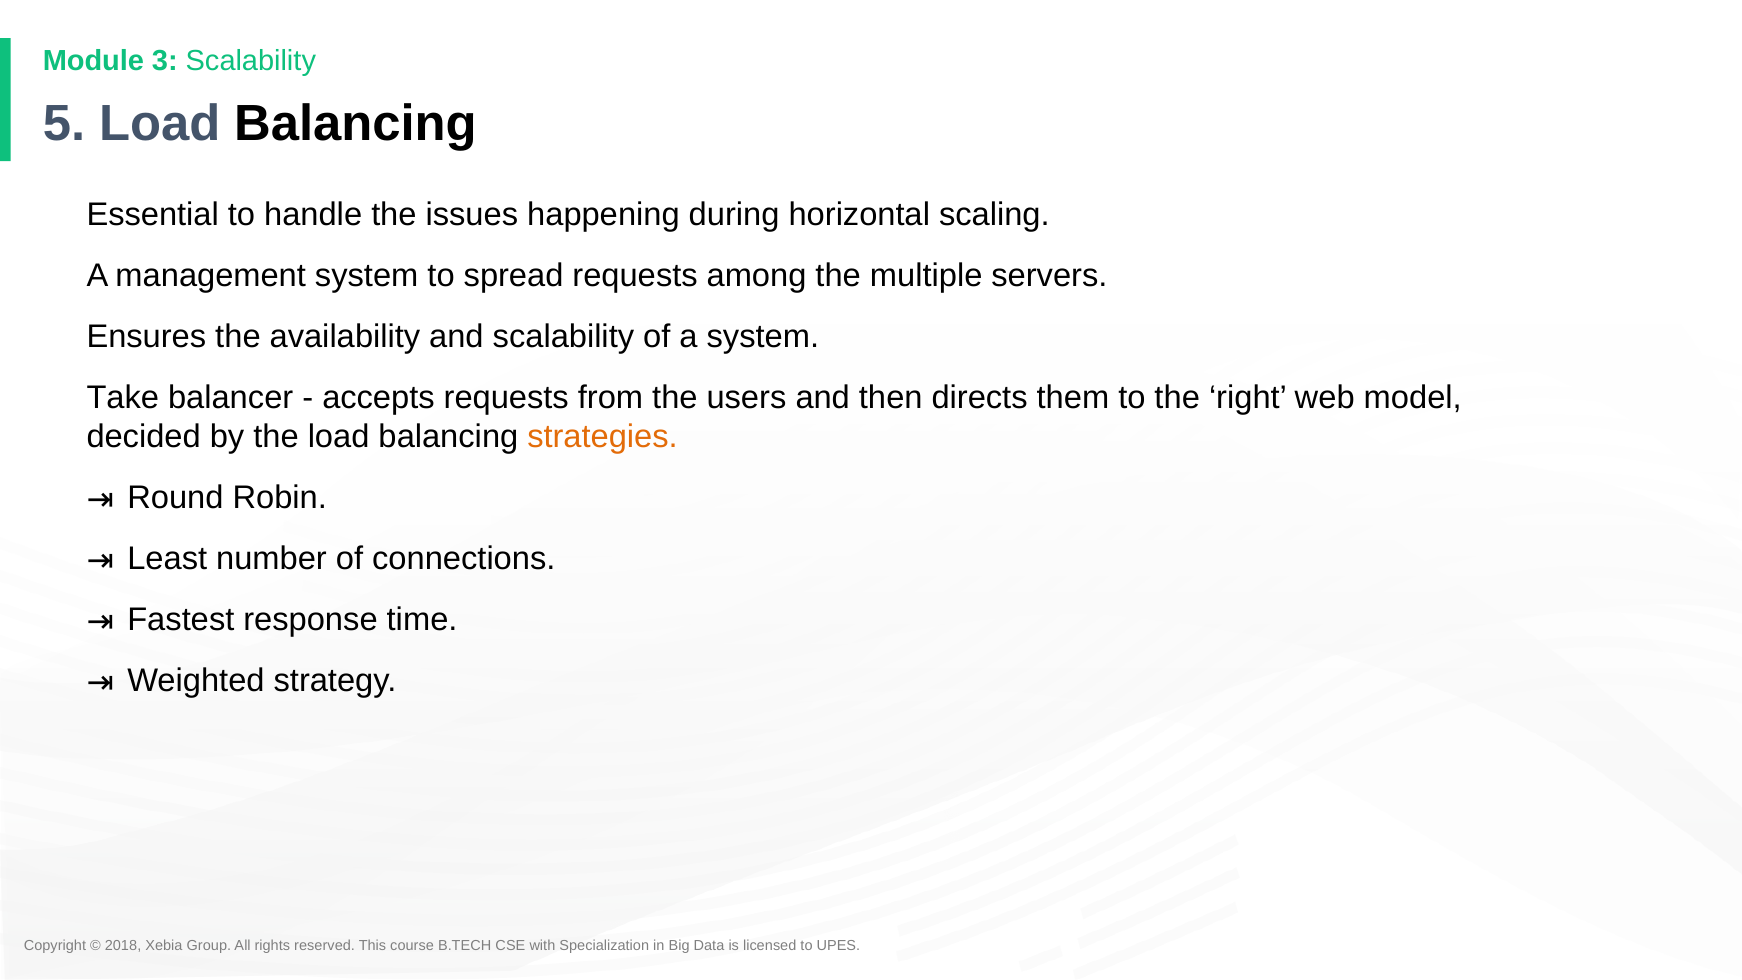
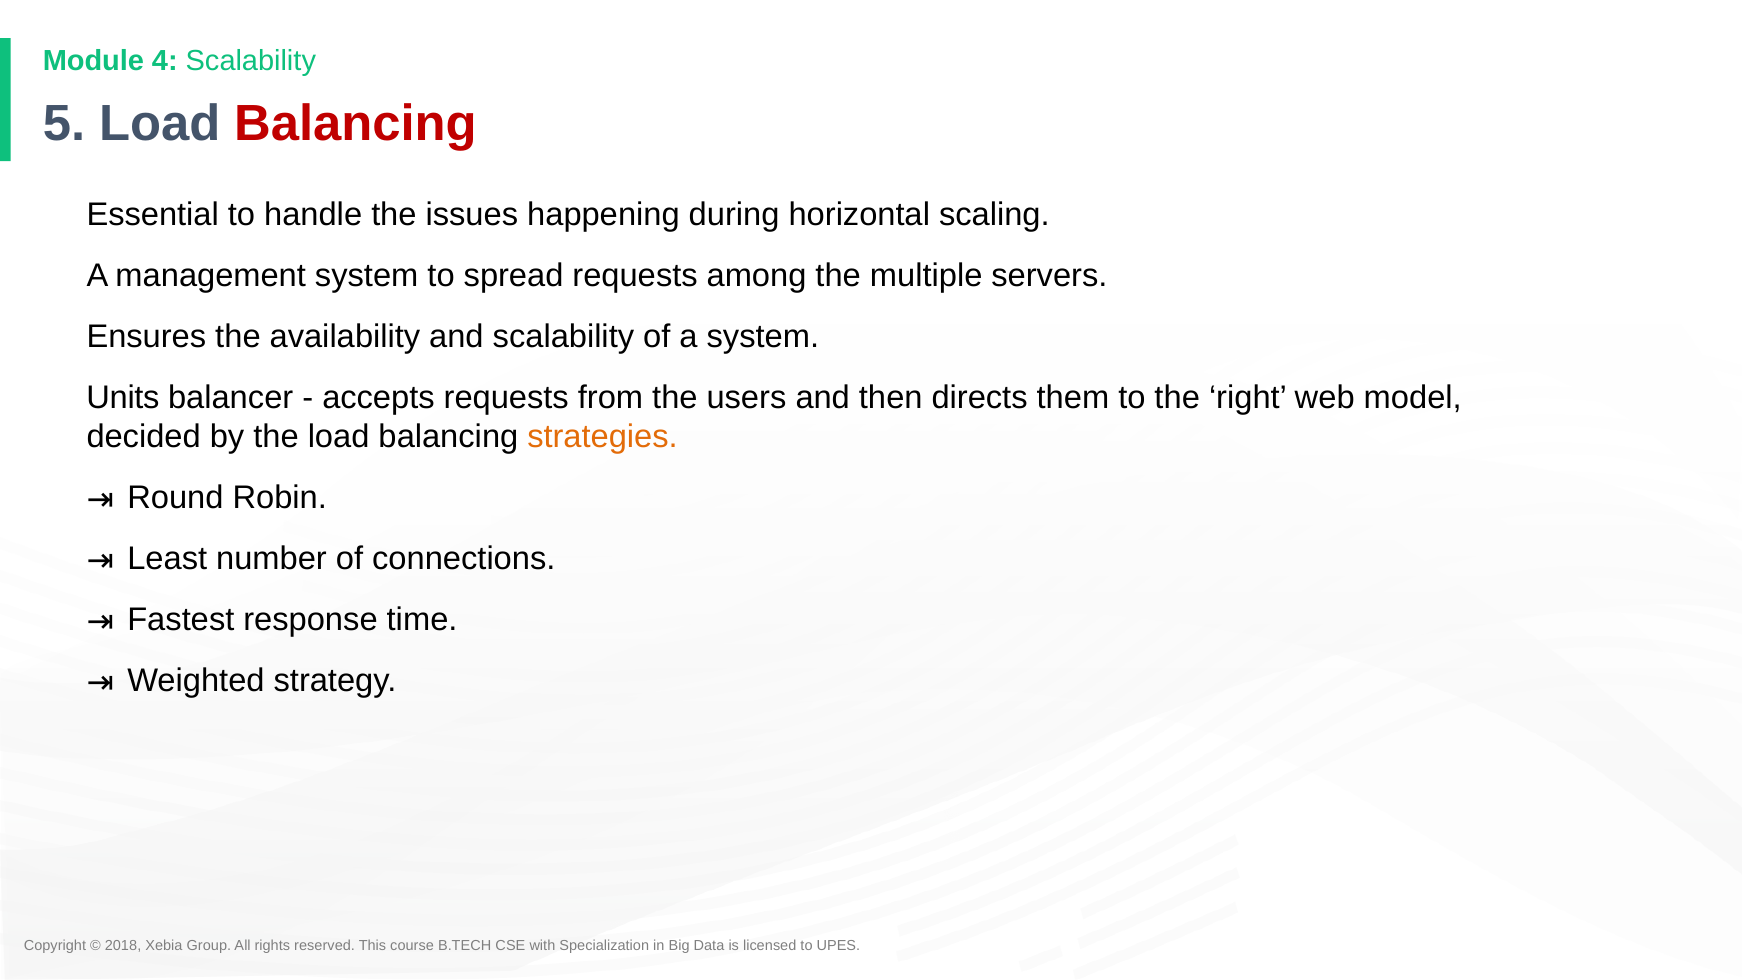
3: 3 -> 4
Balancing at (355, 124) colour: black -> red
Take: Take -> Units
